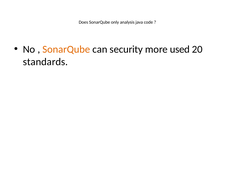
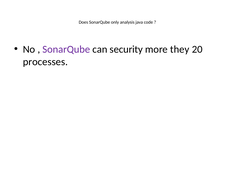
SonarQube at (66, 49) colour: orange -> purple
used: used -> they
standards: standards -> processes
